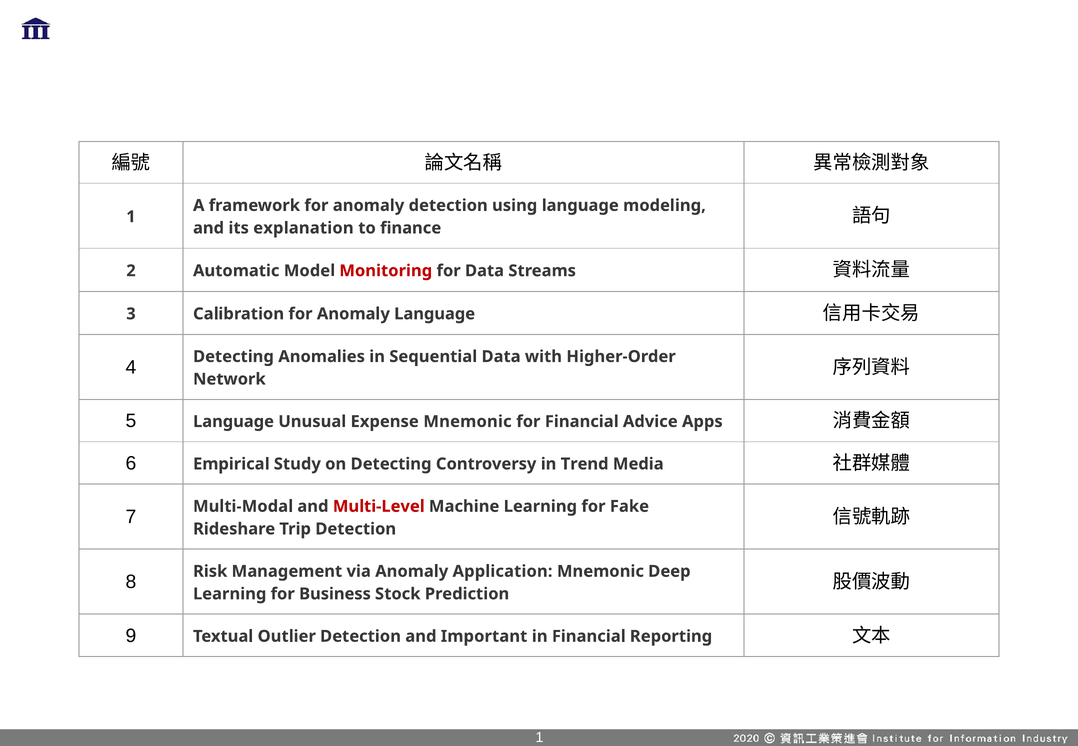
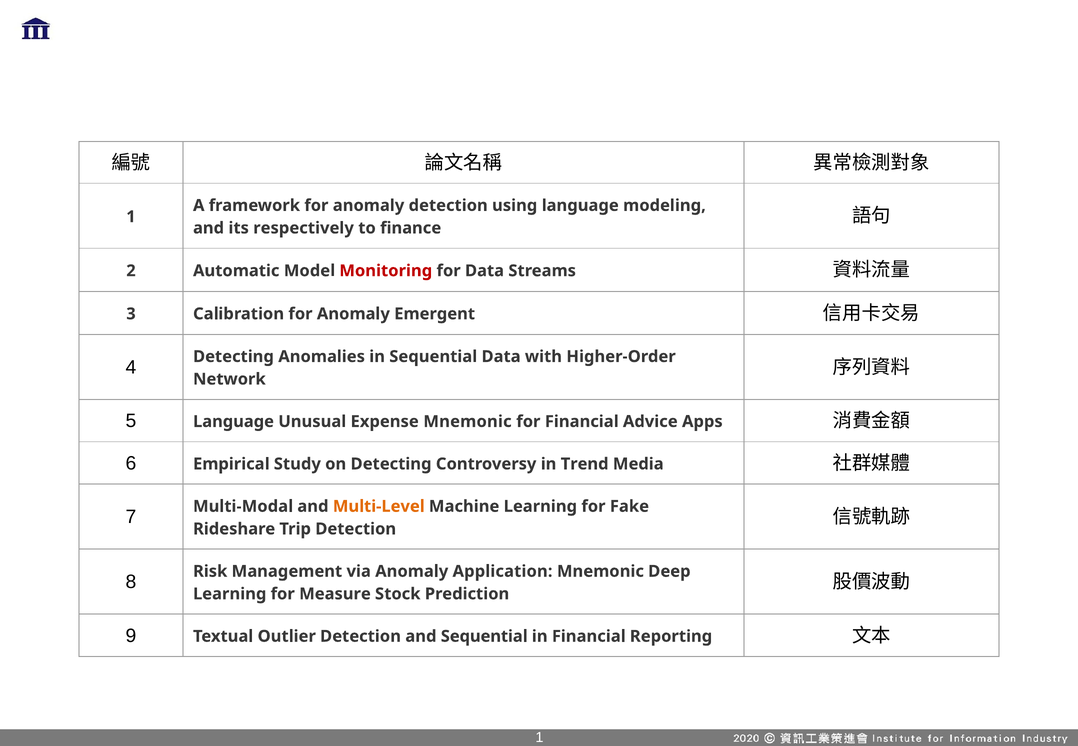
explanation: explanation -> respectively
Anomaly Language: Language -> Emergent
Multi-Level colour: red -> orange
Business: Business -> Measure
and Important: Important -> Sequential
